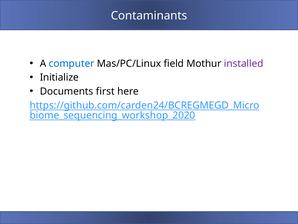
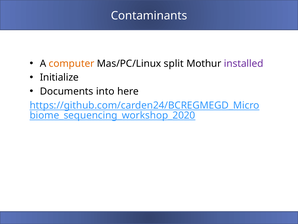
computer colour: blue -> orange
field: field -> split
first: first -> into
